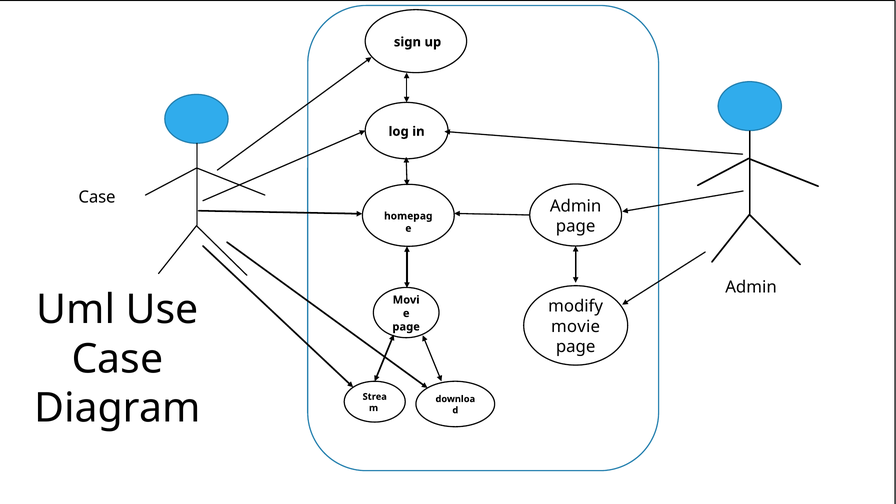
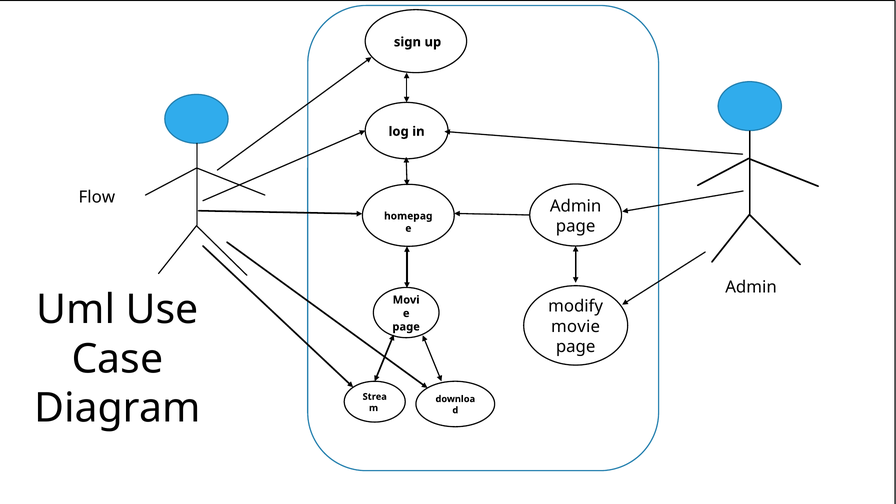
Case at (97, 197): Case -> Flow
